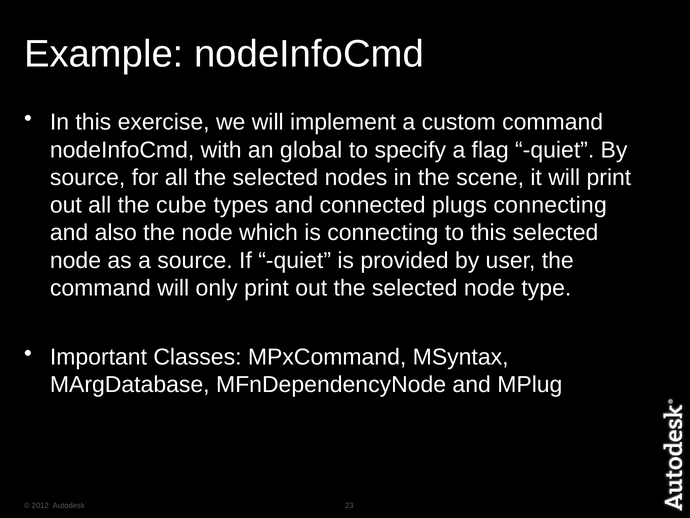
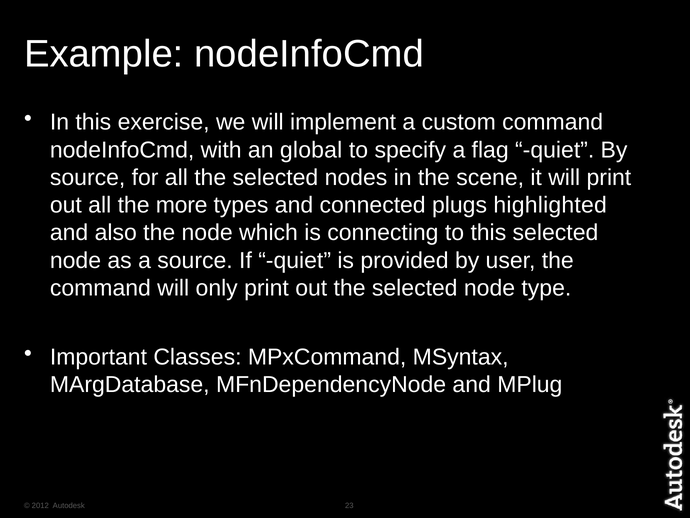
cube: cube -> more
plugs connecting: connecting -> highlighted
